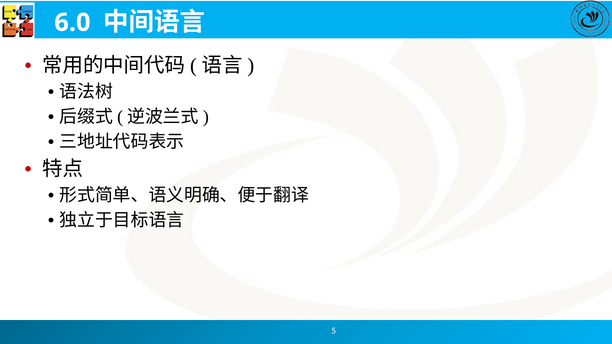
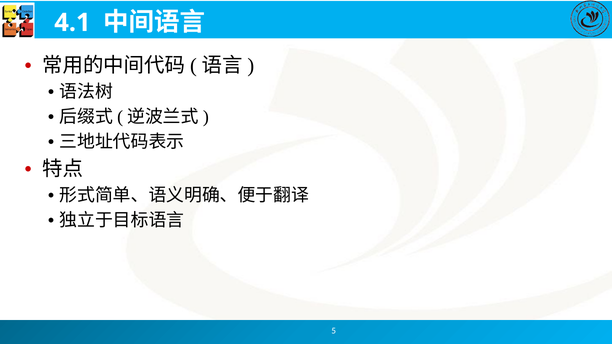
6.0: 6.0 -> 4.1
